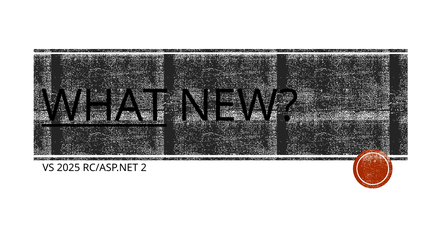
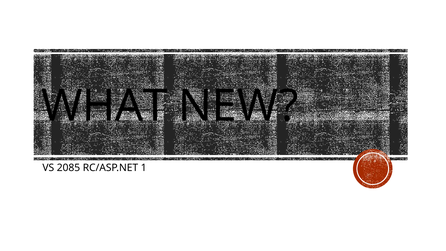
WHAT underline: present -> none
2025: 2025 -> 2085
2: 2 -> 1
